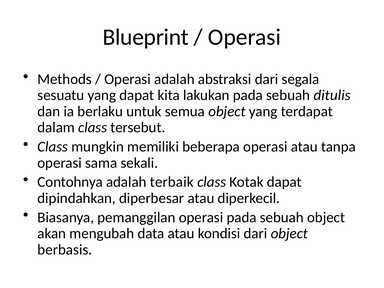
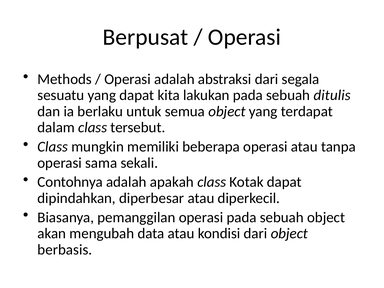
Blueprint: Blueprint -> Berpusat
terbaik: terbaik -> apakah
